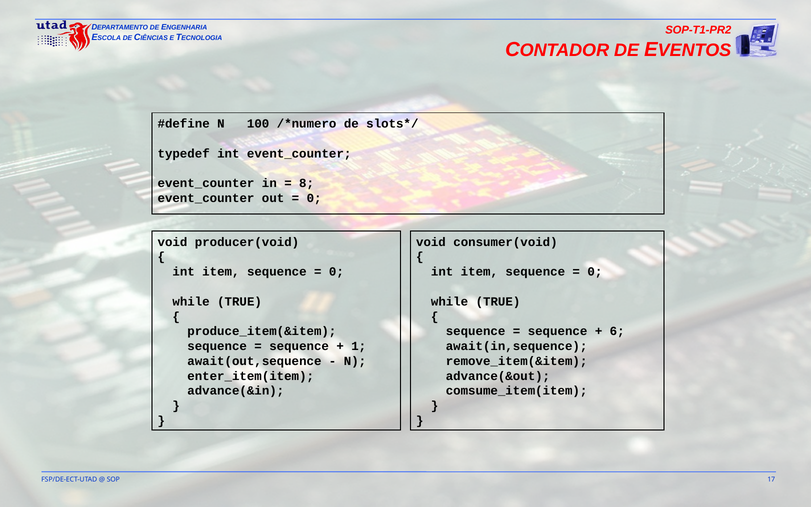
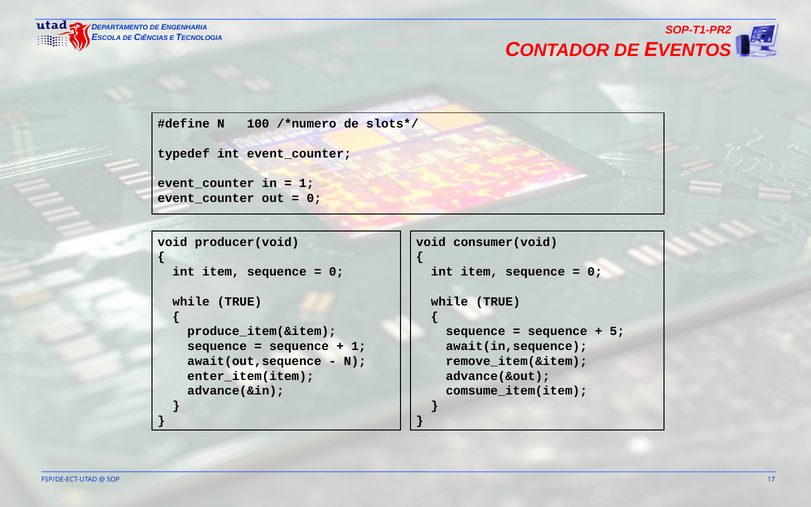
8 at (307, 183): 8 -> 1
6: 6 -> 5
